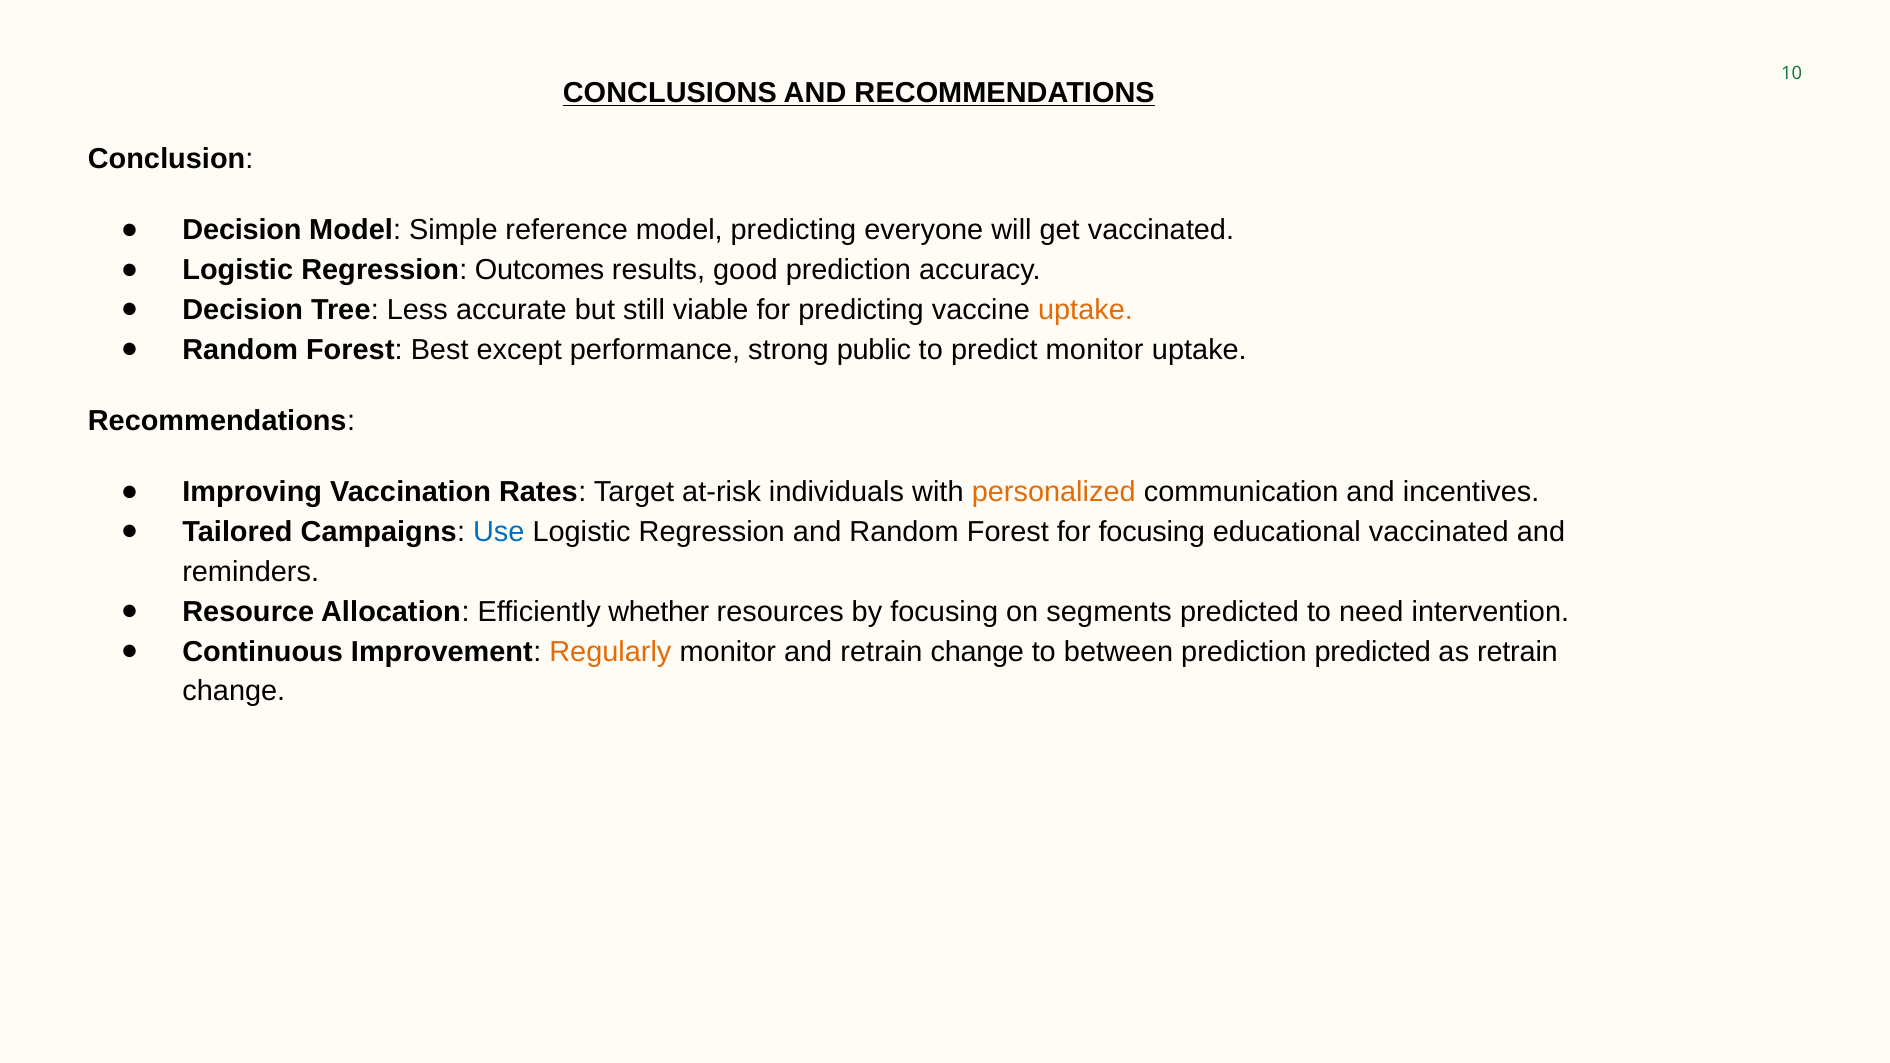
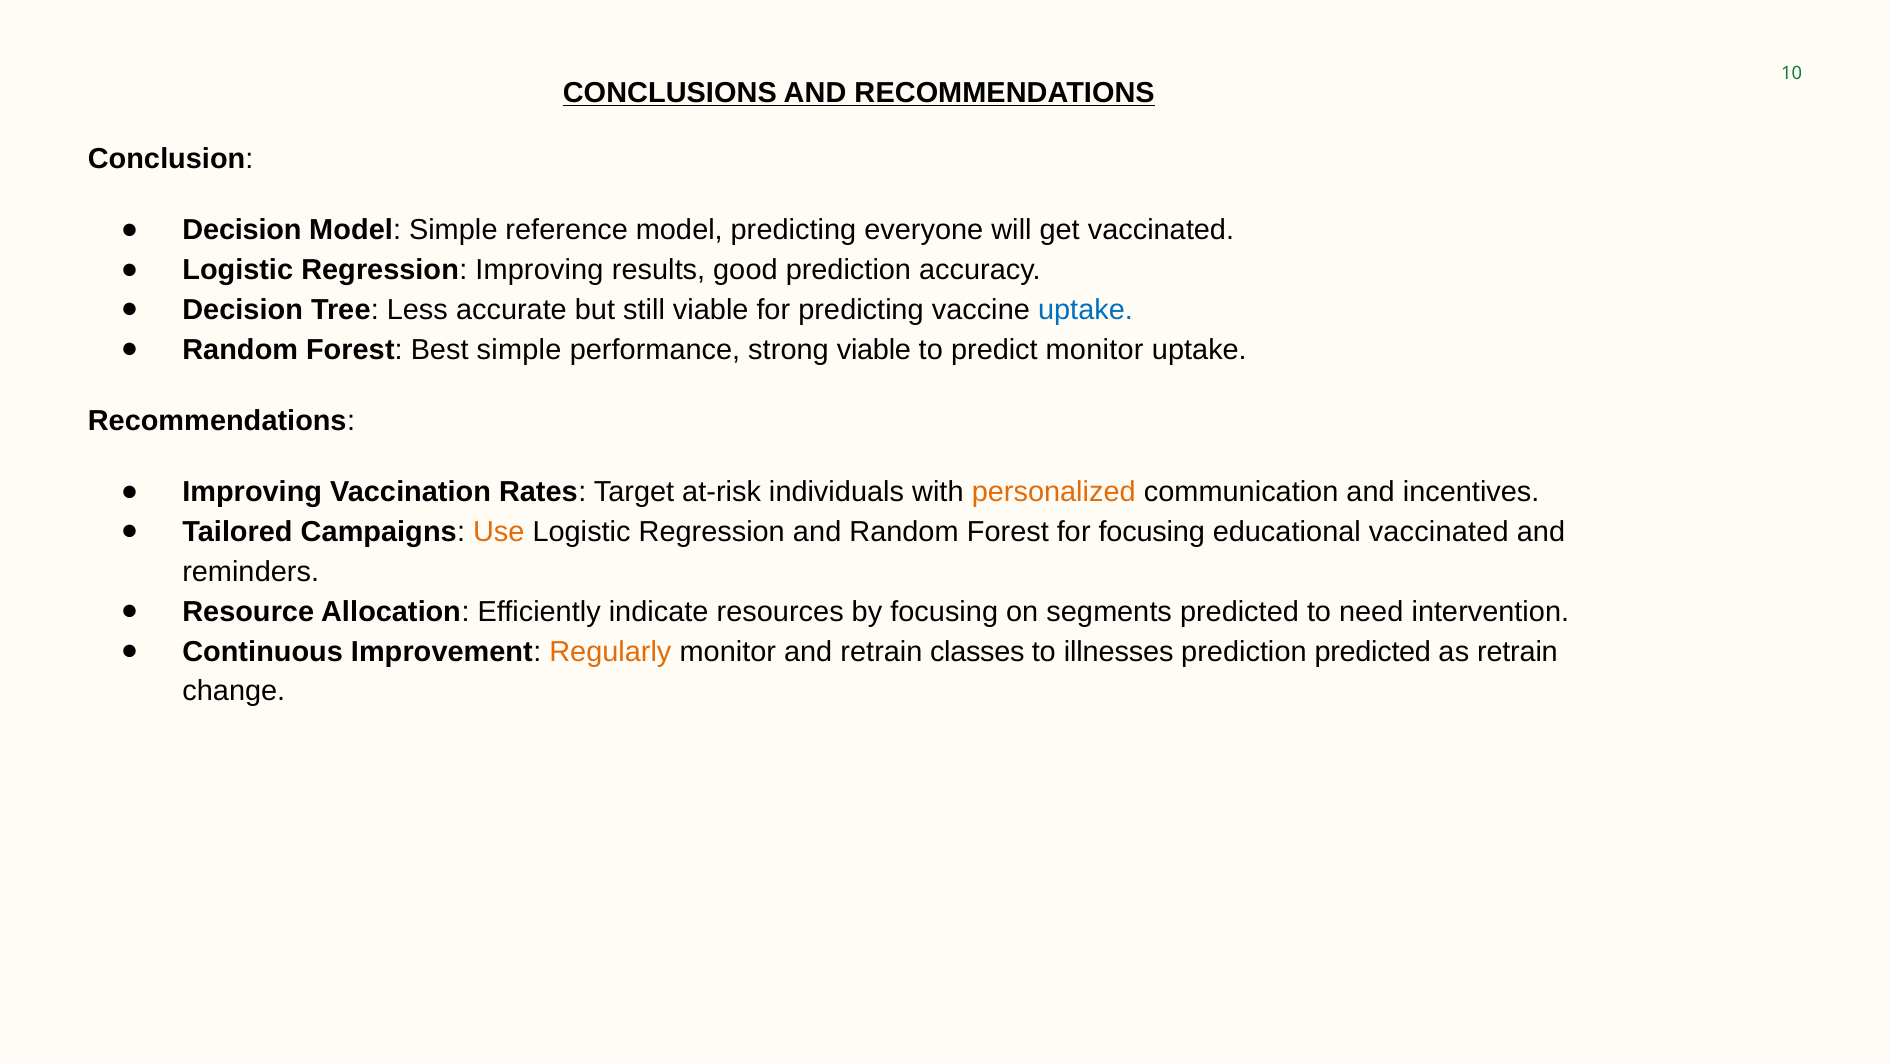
Regression Outcomes: Outcomes -> Improving
uptake at (1085, 310) colour: orange -> blue
Best except: except -> simple
strong public: public -> viable
Use colour: blue -> orange
whether: whether -> indicate
and retrain change: change -> classes
between: between -> illnesses
